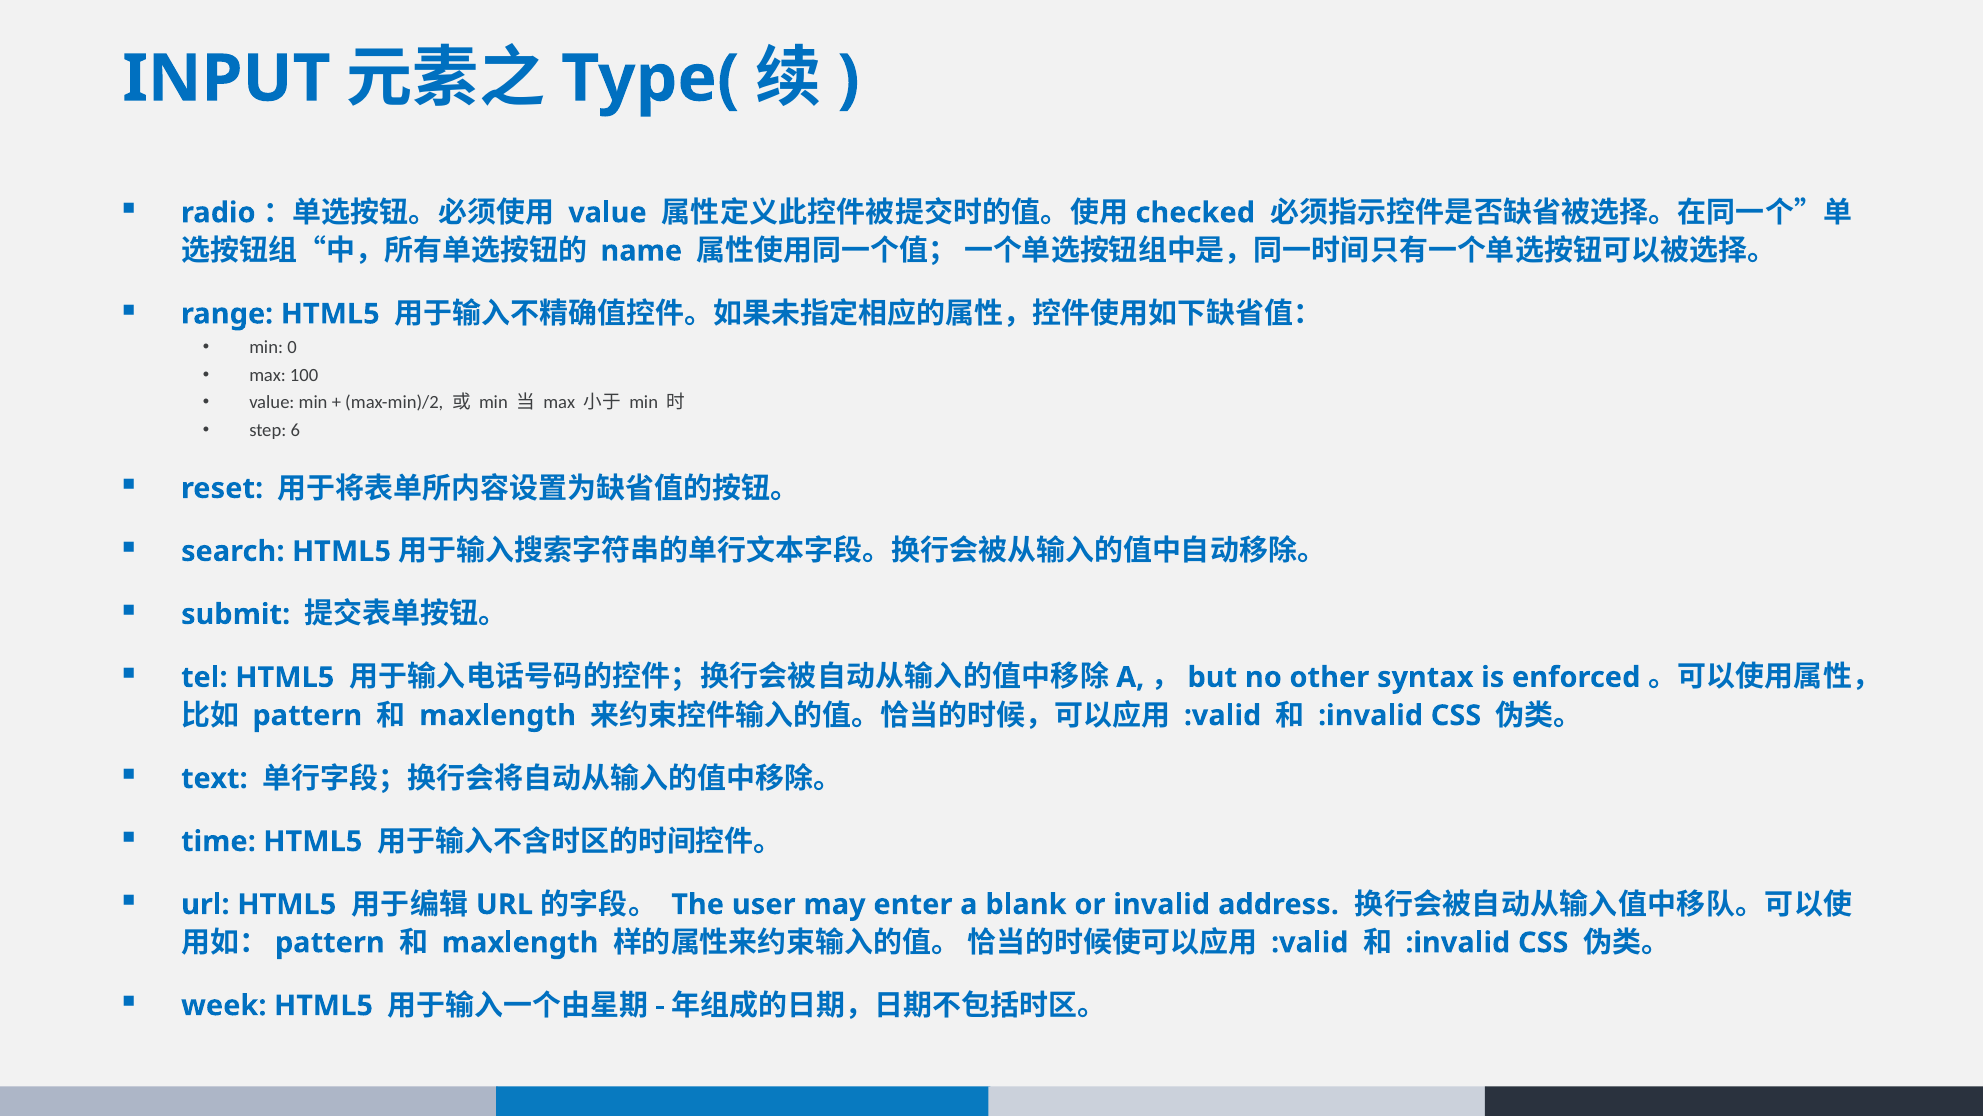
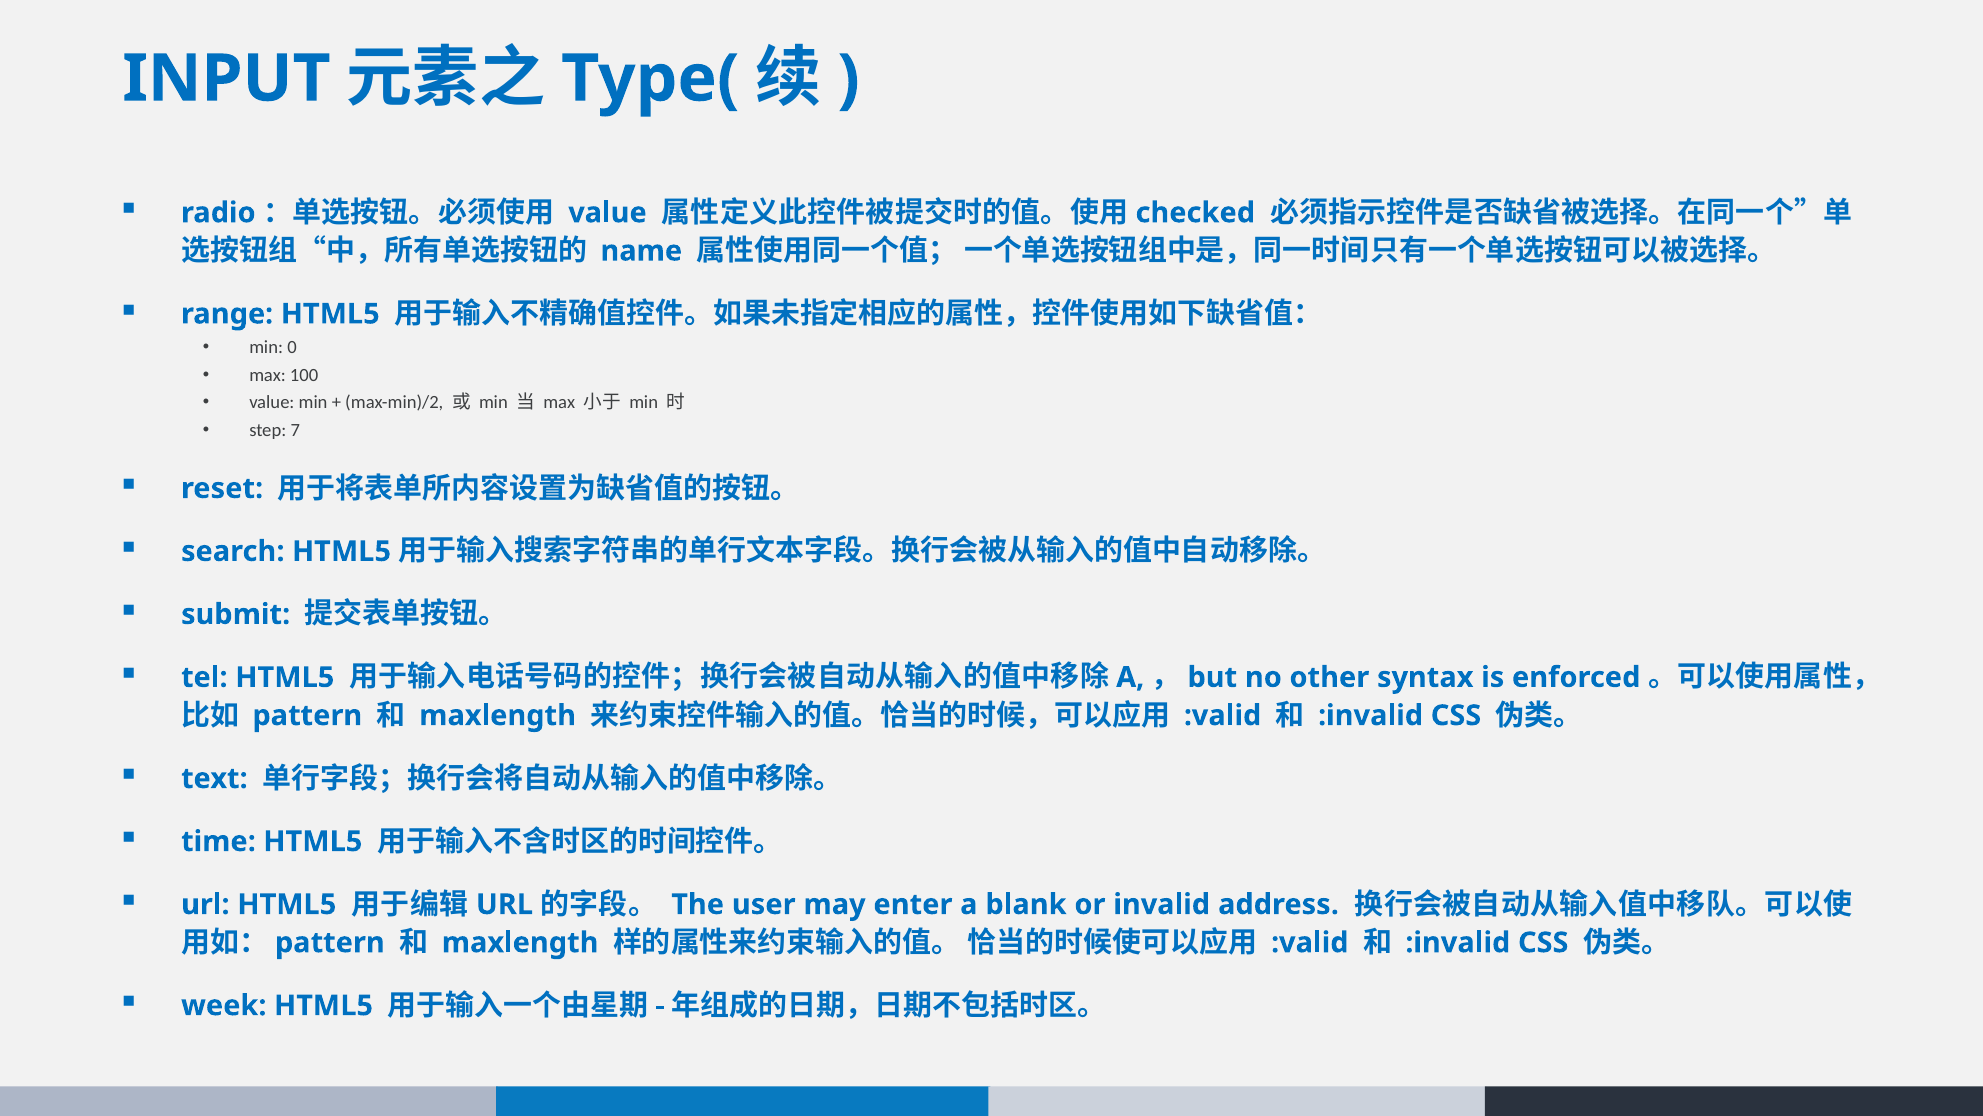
6: 6 -> 7
